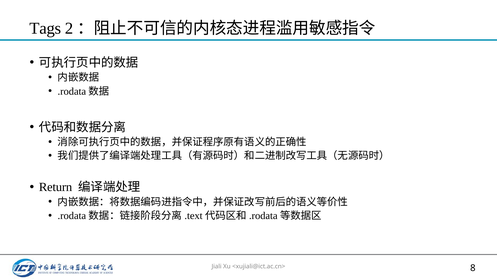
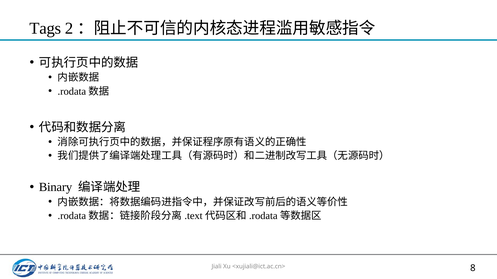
Return: Return -> Binary
